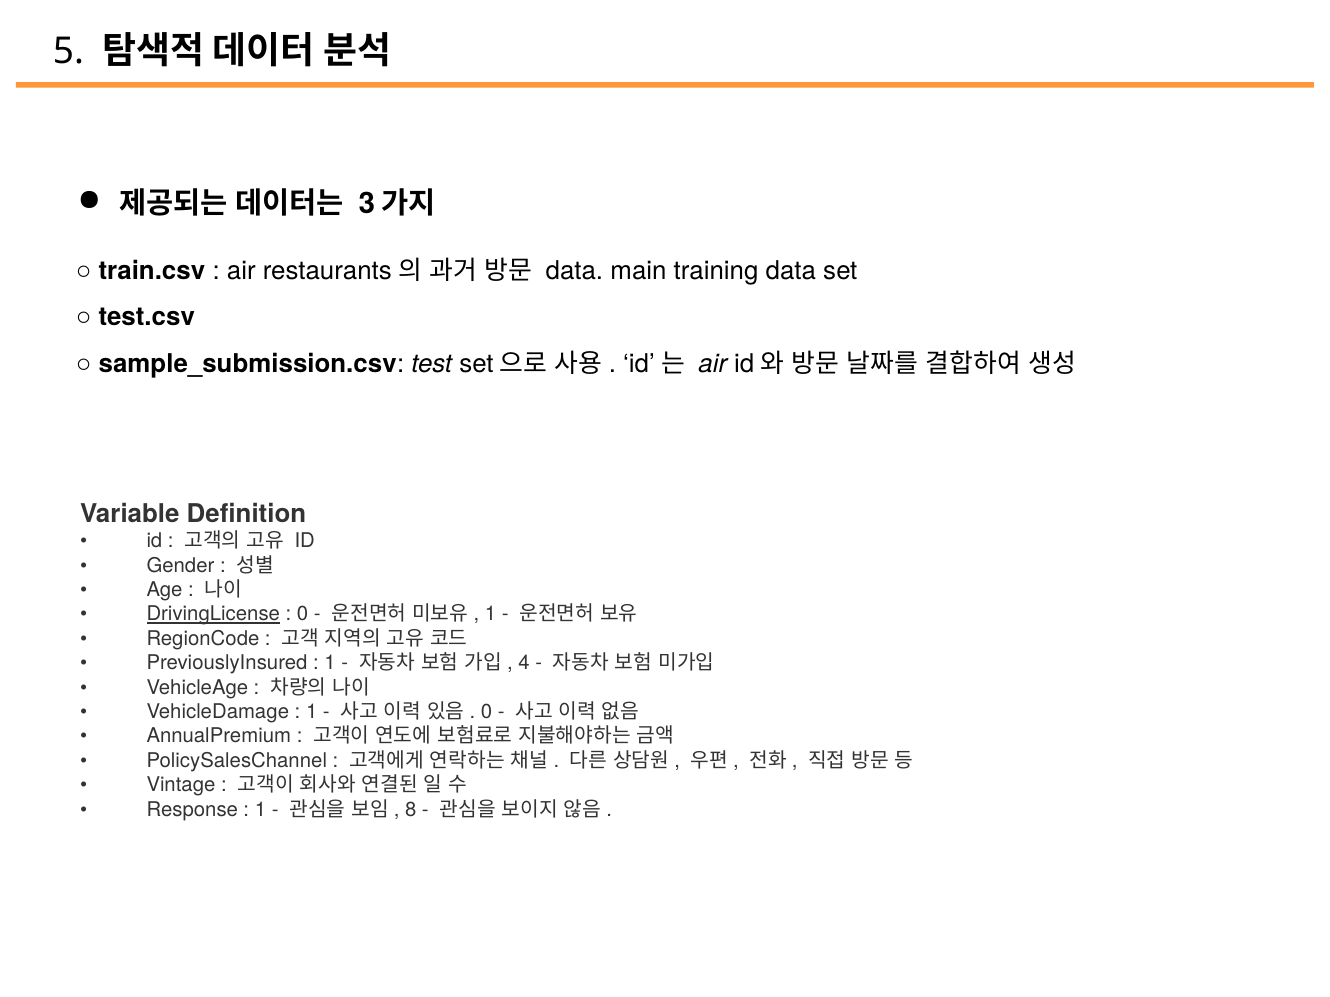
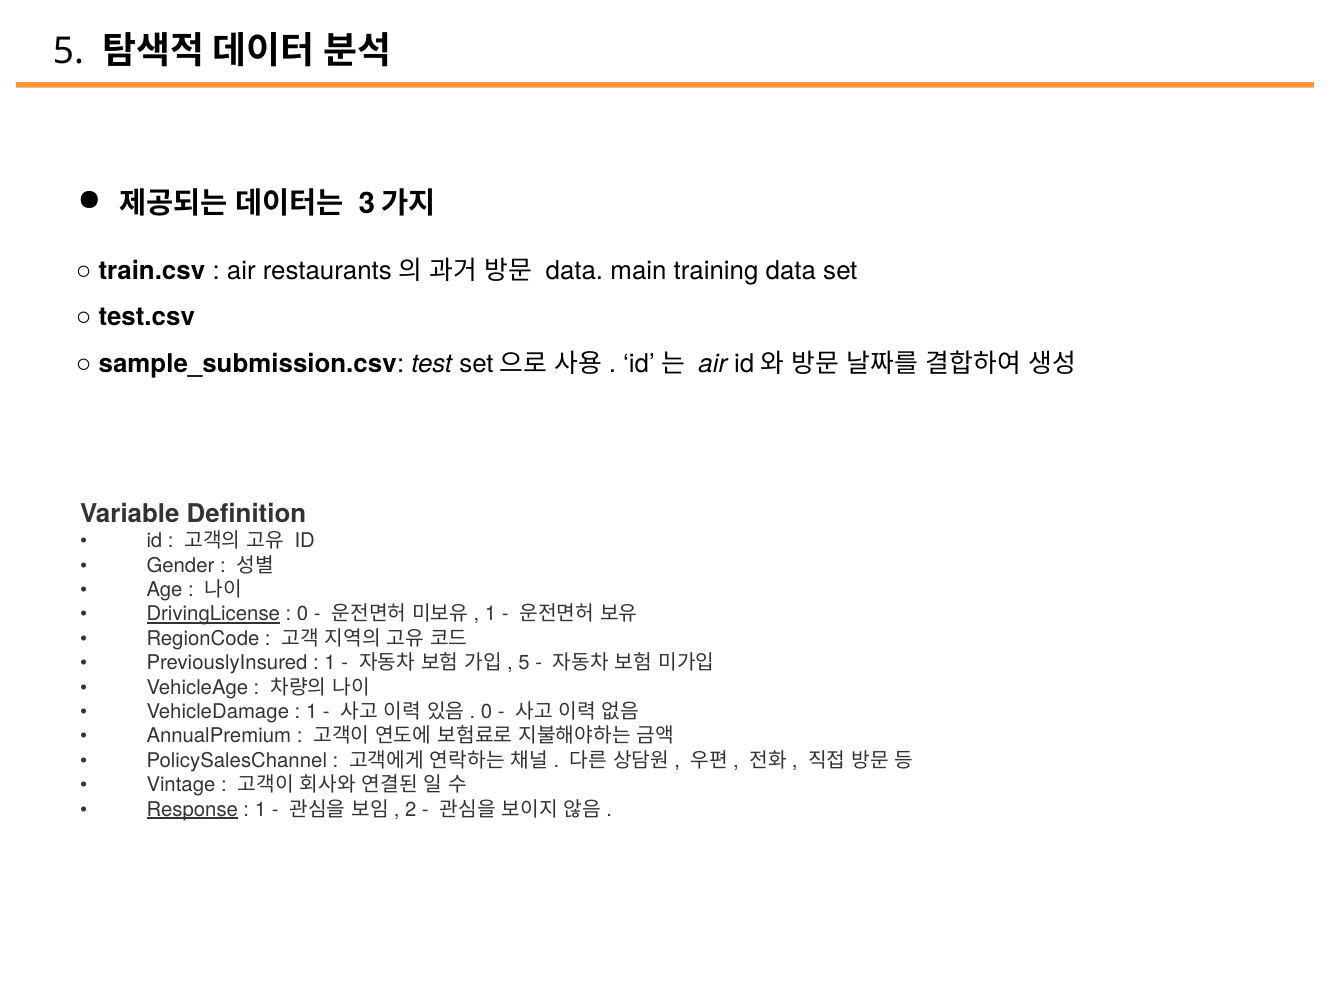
4 at (524, 663): 4 -> 5
Response underline: none -> present
8: 8 -> 2
